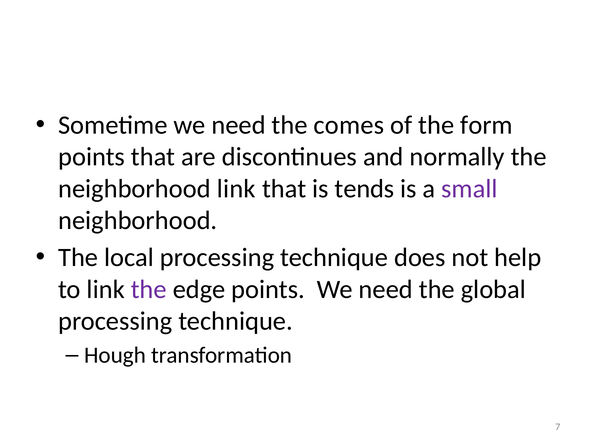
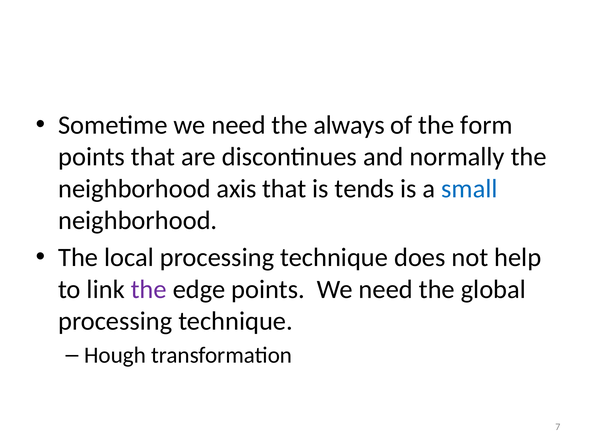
comes: comes -> always
neighborhood link: link -> axis
small colour: purple -> blue
